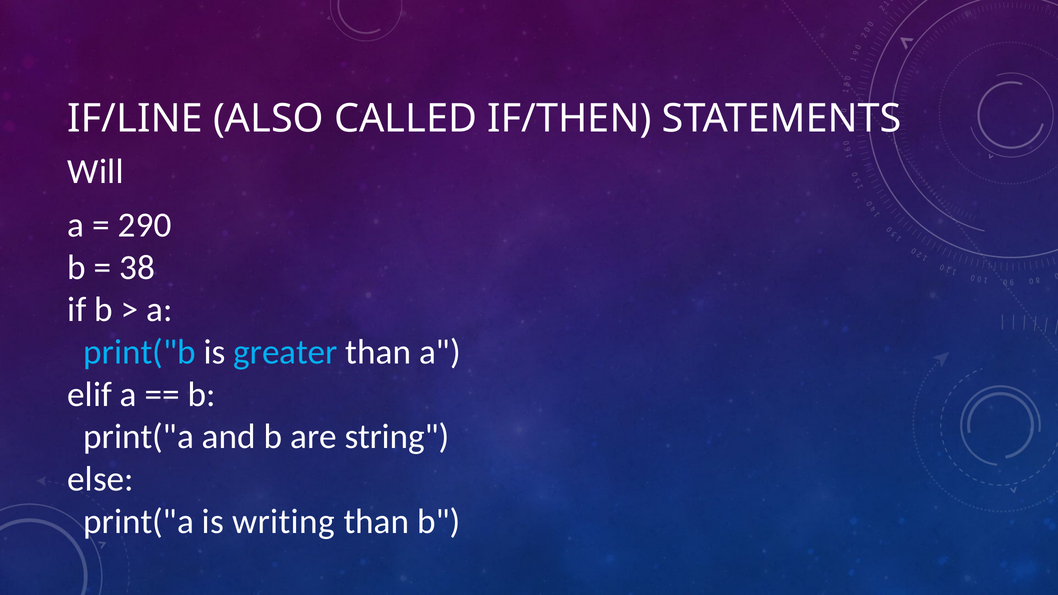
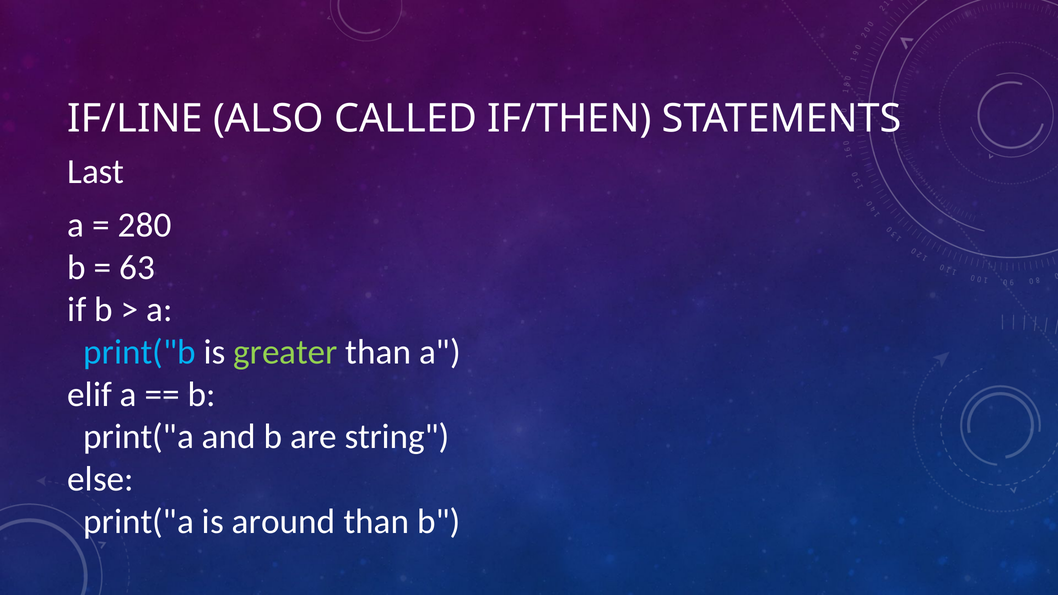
Will: Will -> Last
290: 290 -> 280
38: 38 -> 63
greater colour: light blue -> light green
writing: writing -> around
